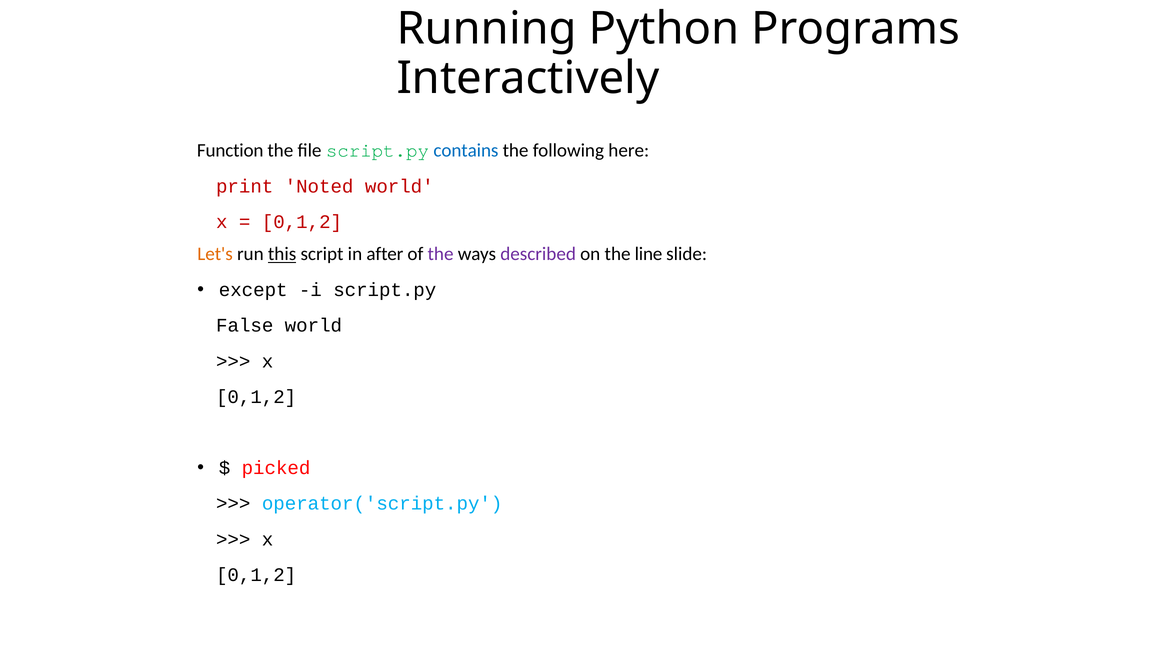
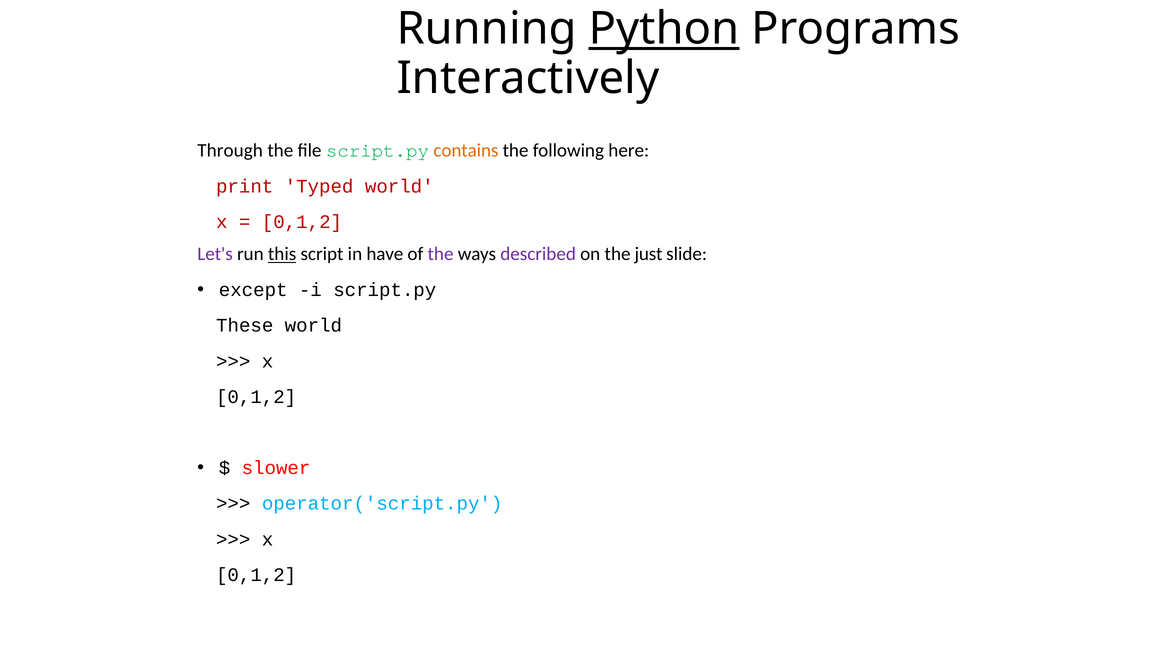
Python underline: none -> present
Function: Function -> Through
contains colour: blue -> orange
Noted: Noted -> Typed
Let's colour: orange -> purple
after: after -> have
line: line -> just
False: False -> These
picked: picked -> slower
